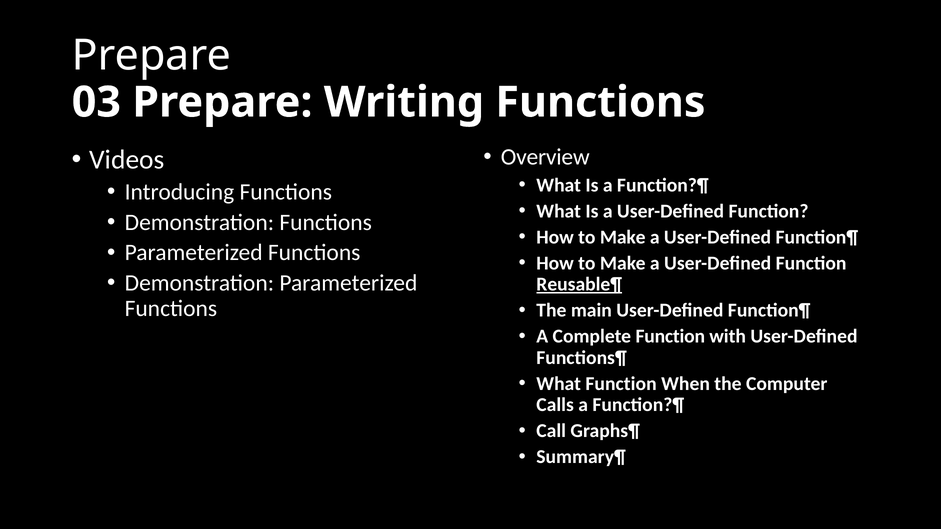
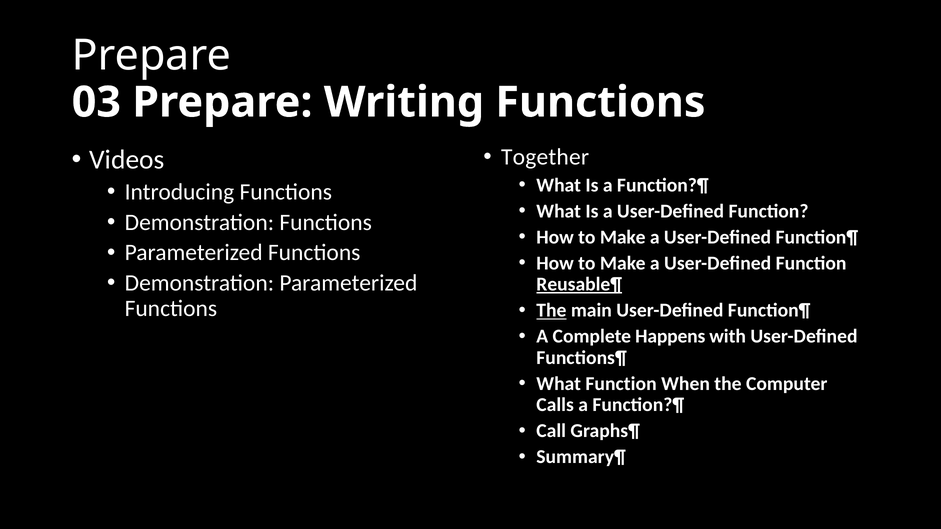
Overview: Overview -> Together
The at (551, 311) underline: none -> present
Complete Function: Function -> Happens
